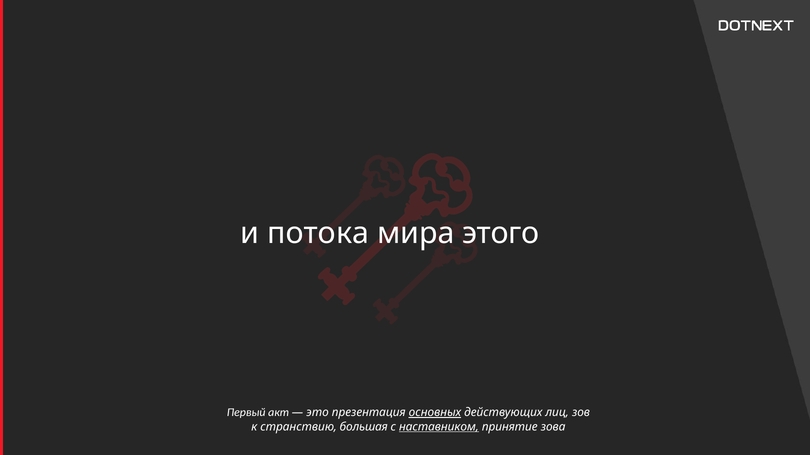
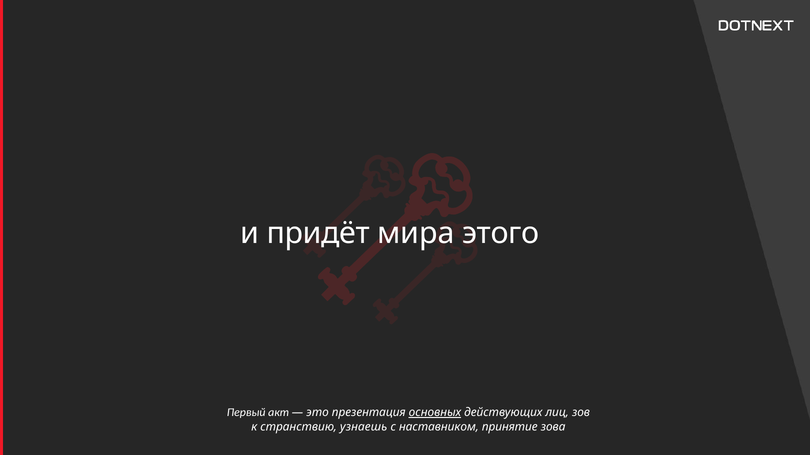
потока: потока -> придёт
большая: большая -> узнаешь
наставником underline: present -> none
